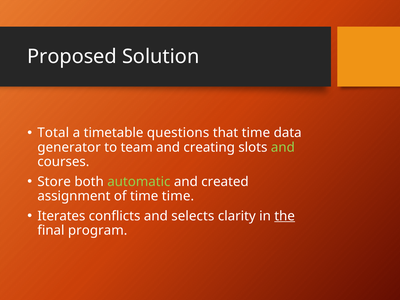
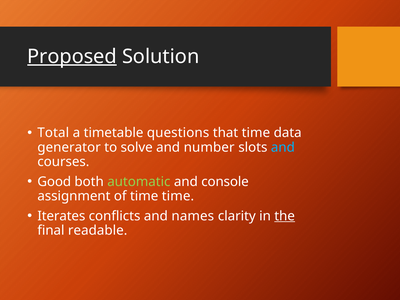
Proposed underline: none -> present
team: team -> solve
creating: creating -> number
and at (283, 147) colour: light green -> light blue
Store: Store -> Good
created: created -> console
selects: selects -> names
program: program -> readable
